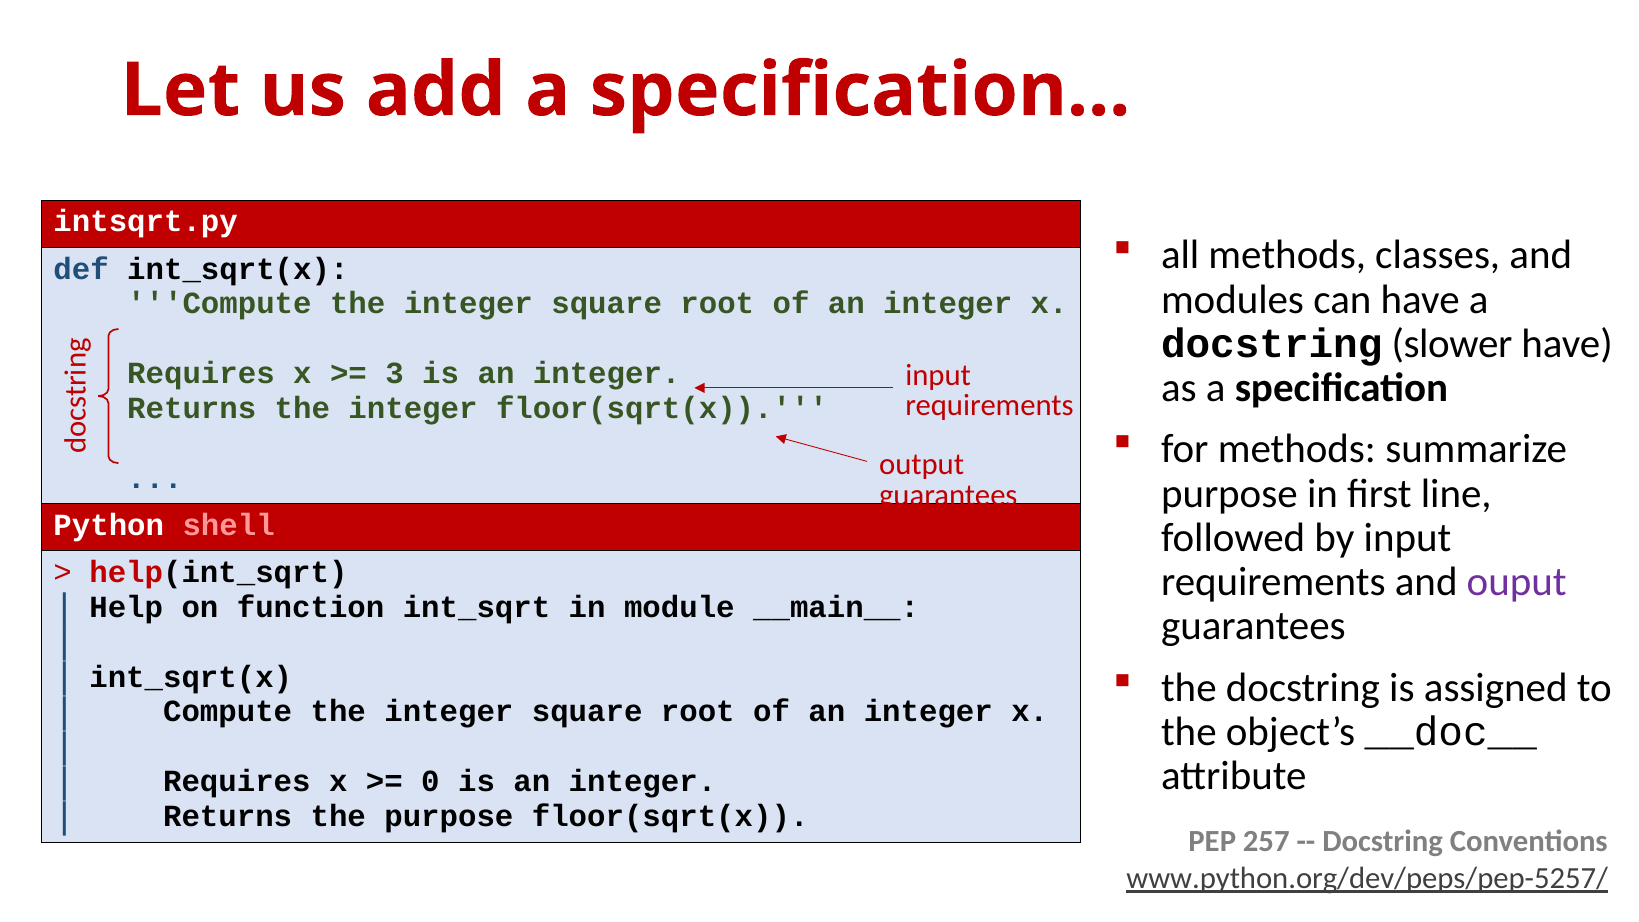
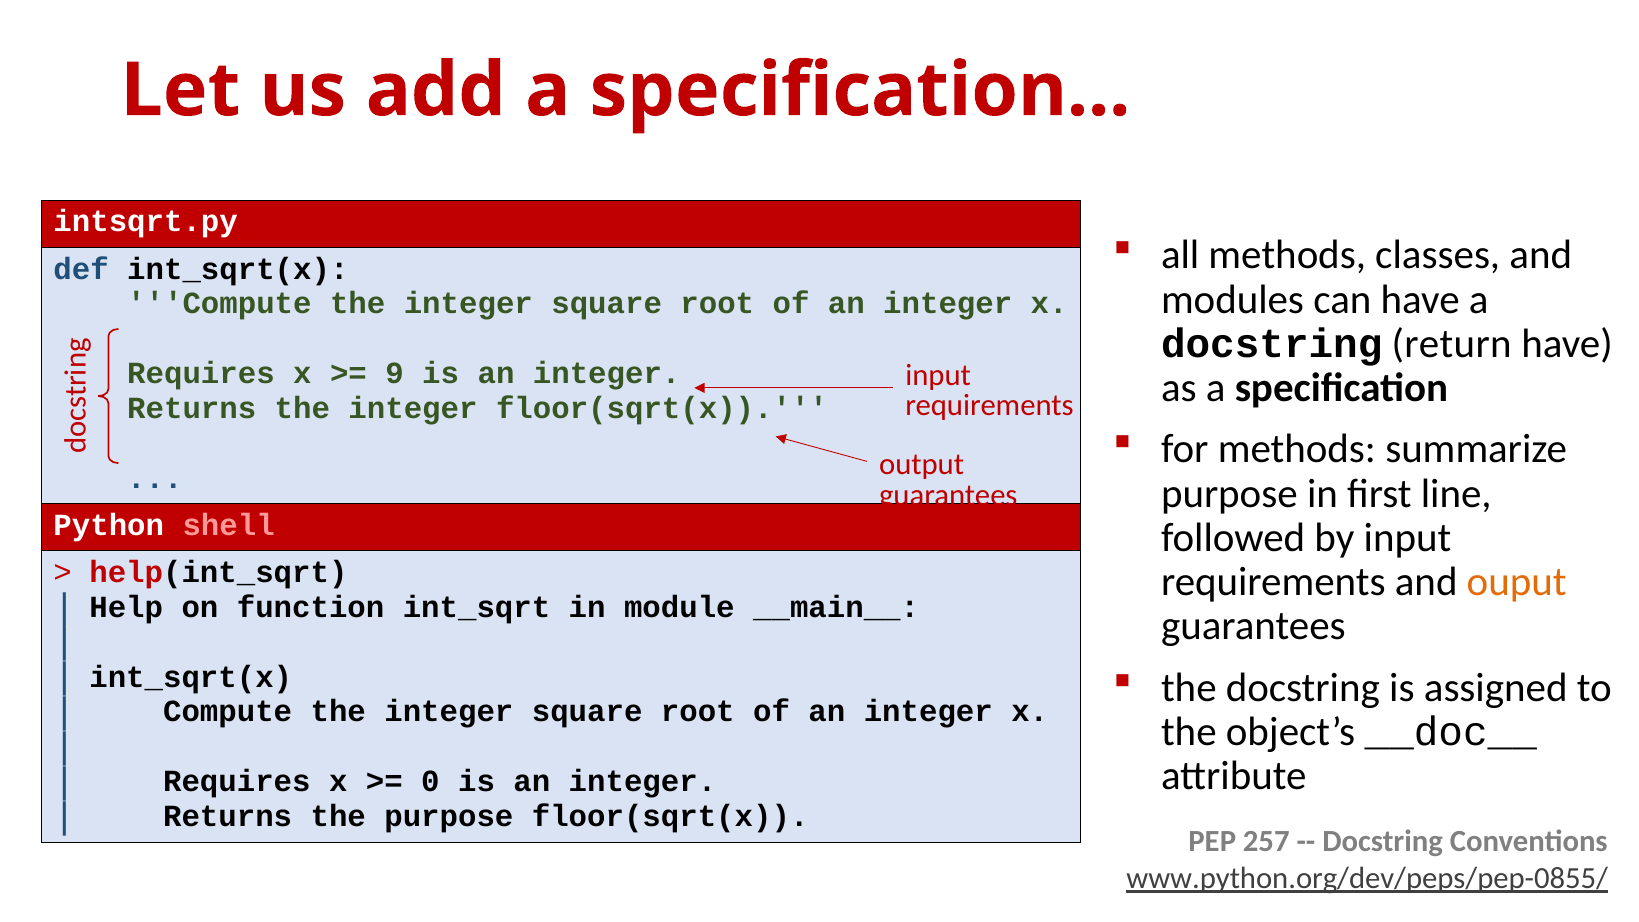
slower: slower -> return
3: 3 -> 9
ouput colour: purple -> orange
www.python.org/dev/peps/pep-5257/: www.python.org/dev/peps/pep-5257/ -> www.python.org/dev/peps/pep-0855/
